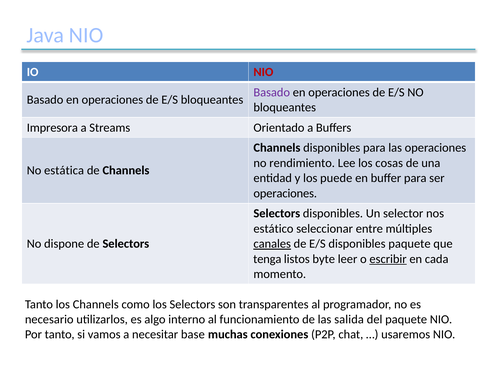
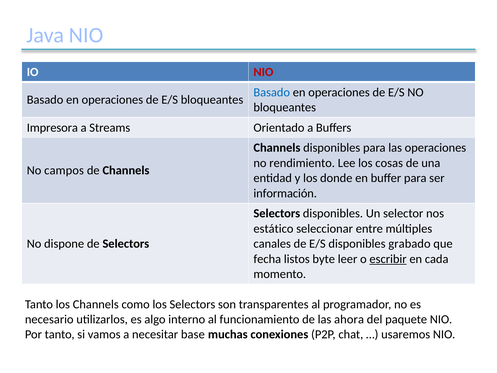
Basado at (272, 92) colour: purple -> blue
estática: estática -> campos
puede: puede -> donde
operaciones at (285, 193): operaciones -> información
canales underline: present -> none
disponibles paquete: paquete -> grabado
tenga: tenga -> fecha
salida: salida -> ahora
